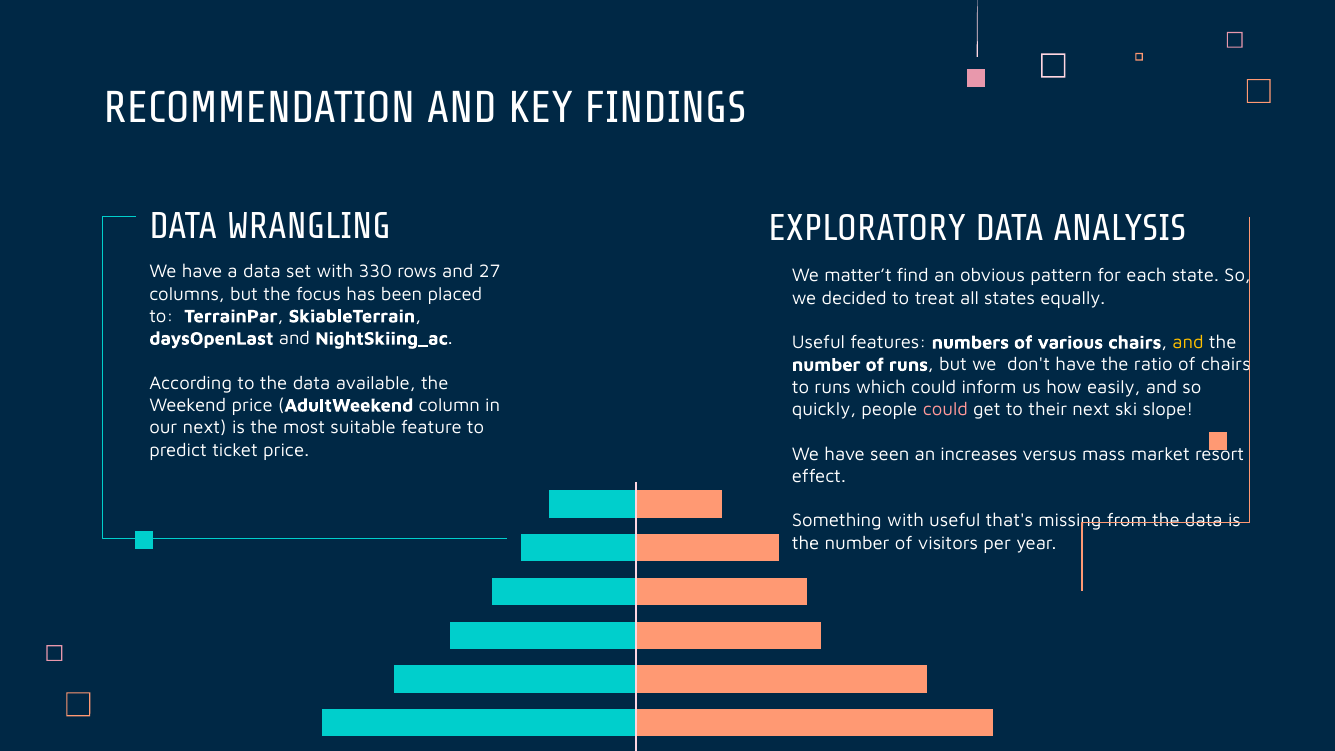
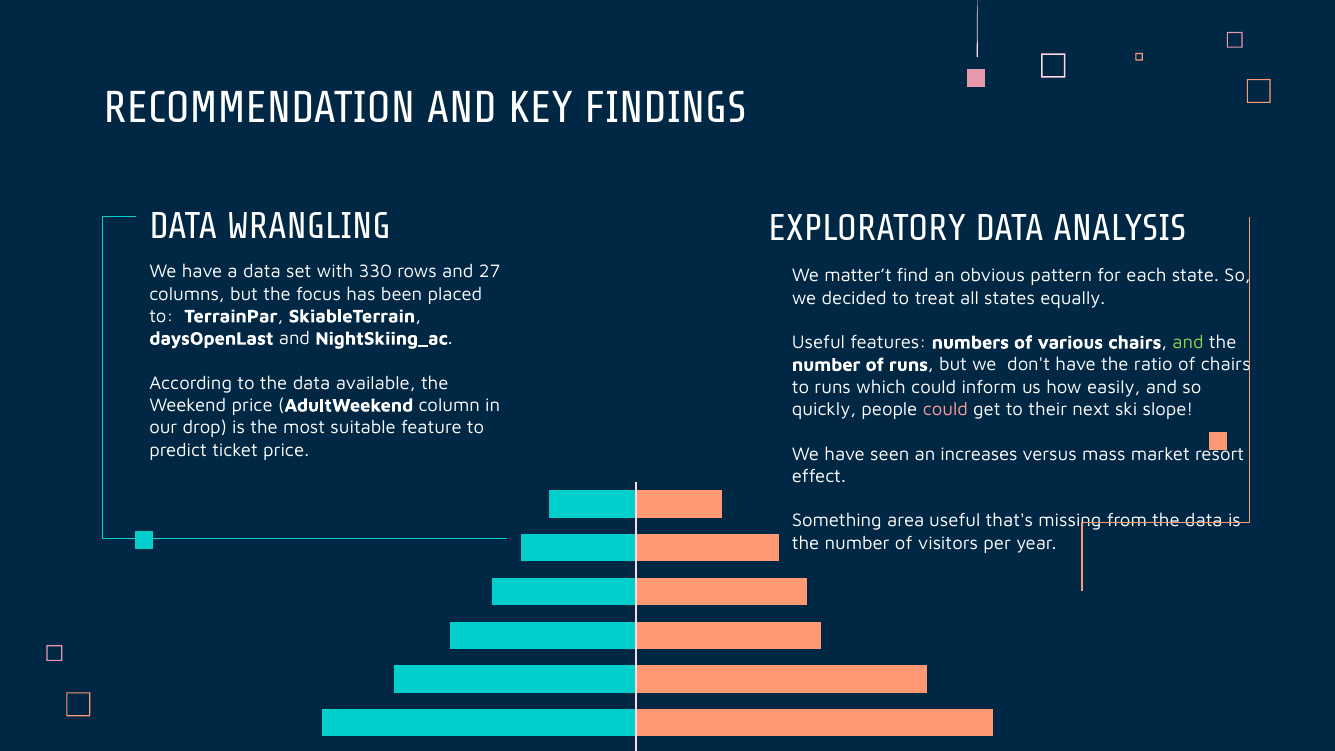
and at (1188, 342) colour: yellow -> light green
our next: next -> drop
Something with: with -> area
